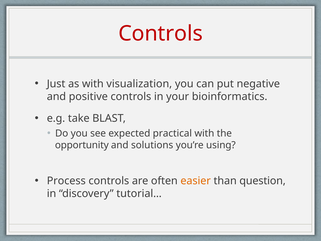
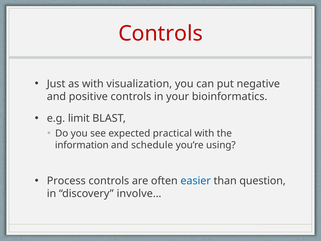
take: take -> limit
opportunity: opportunity -> information
solutions: solutions -> schedule
easier colour: orange -> blue
tutorial…: tutorial… -> involve…
